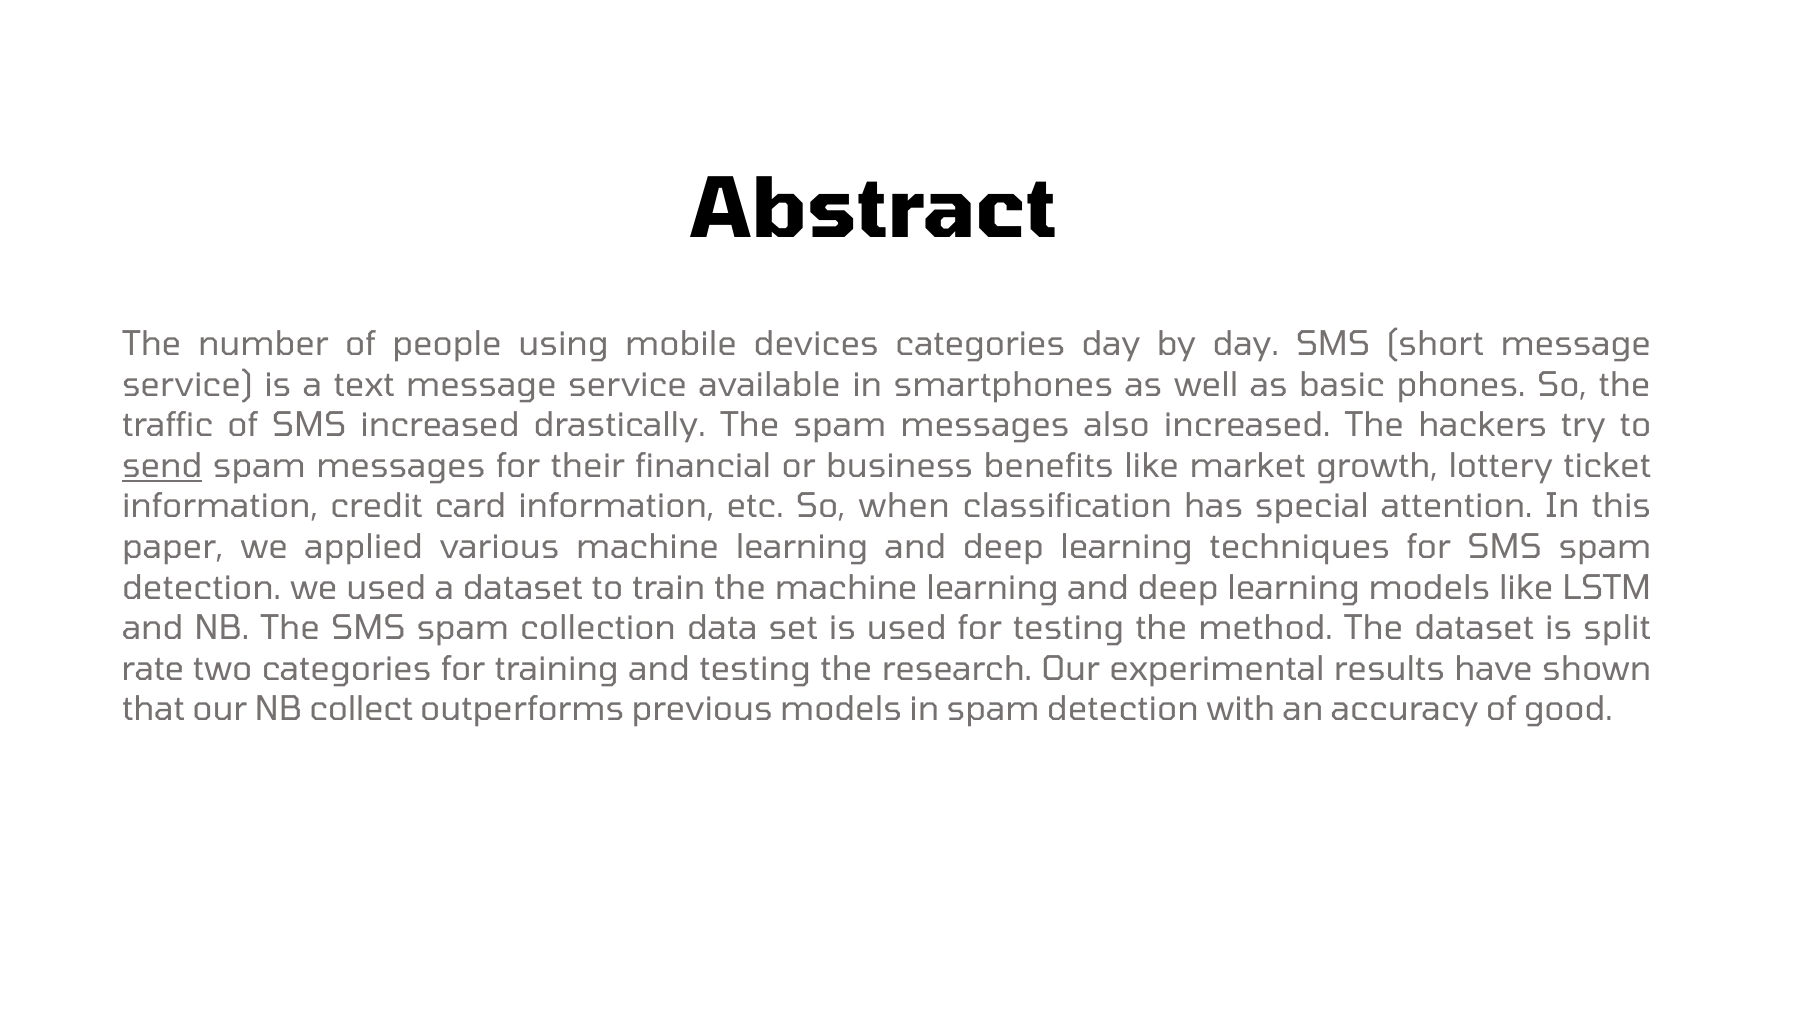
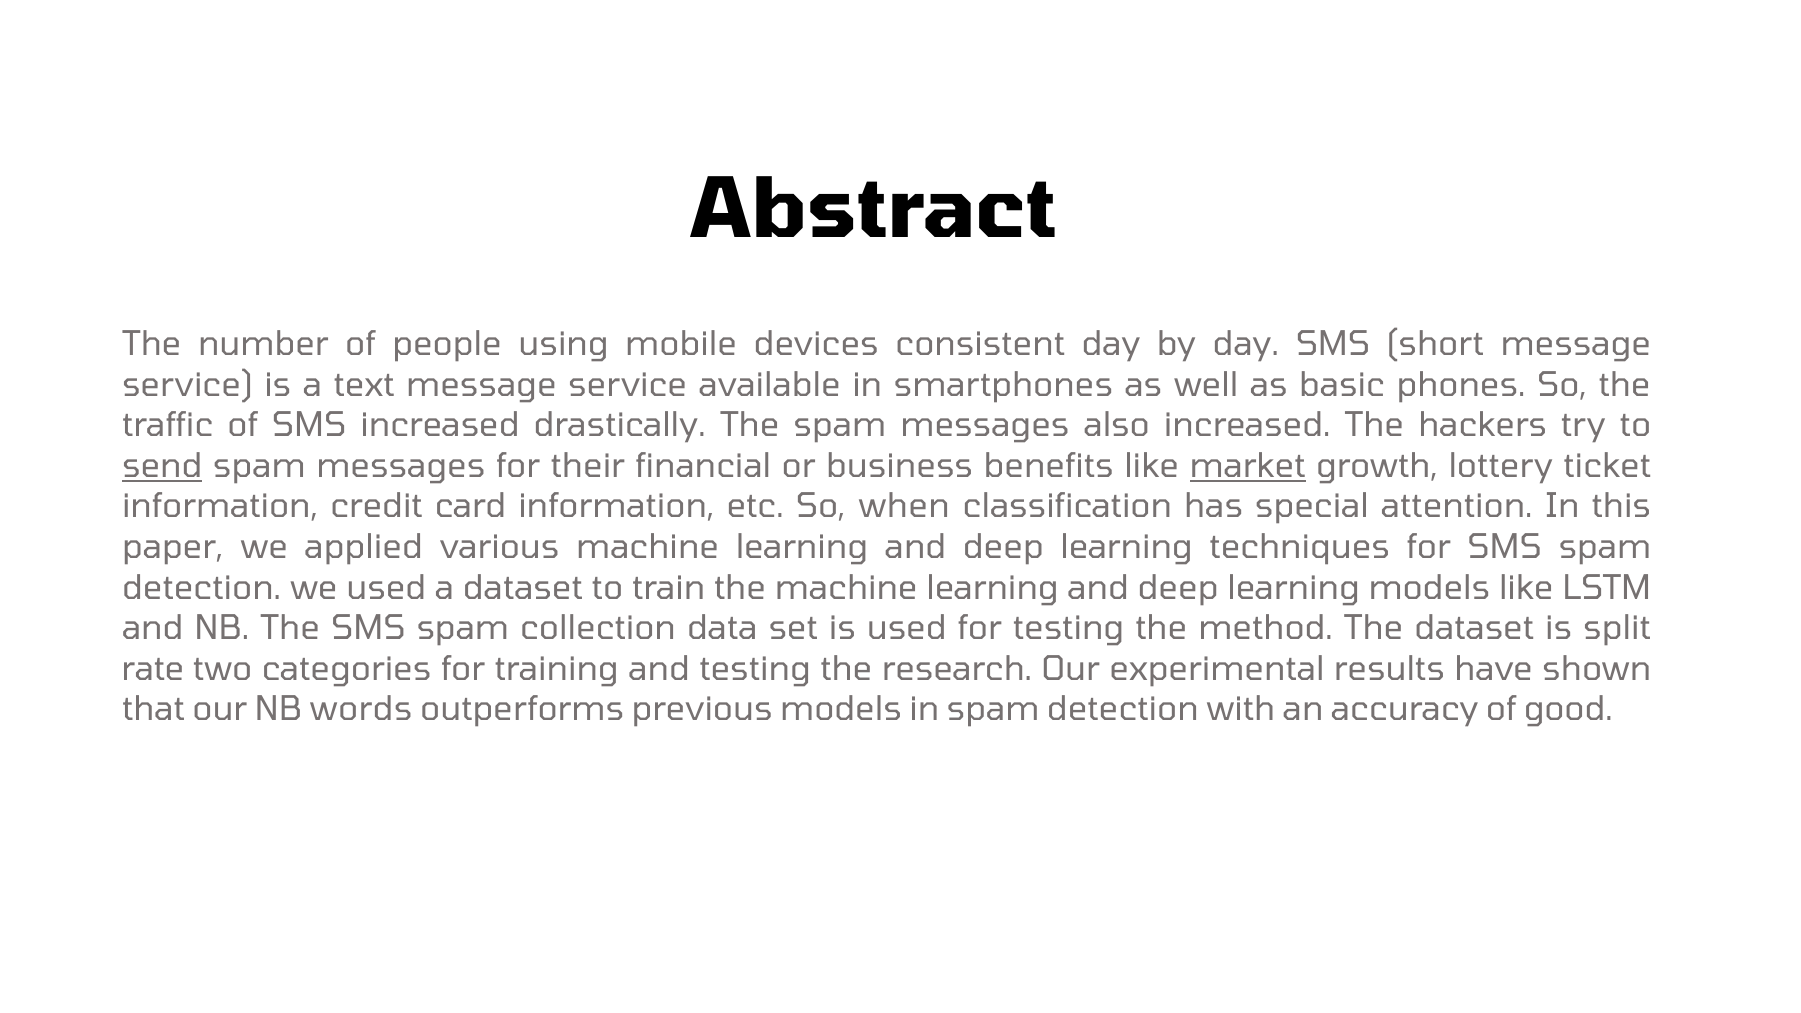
devices categories: categories -> consistent
market underline: none -> present
collect: collect -> words
